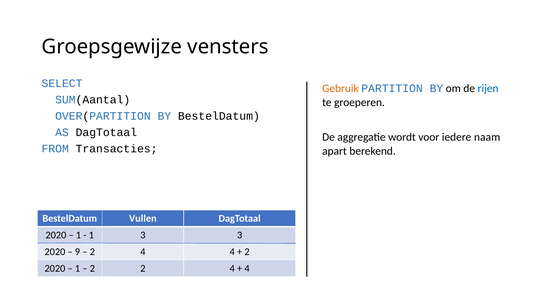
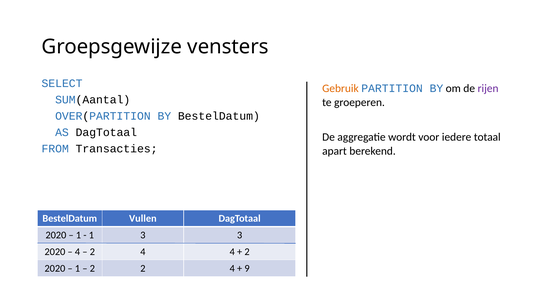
rijen colour: blue -> purple
naam: naam -> totaal
9 at (78, 251): 9 -> 4
4 at (247, 268): 4 -> 9
